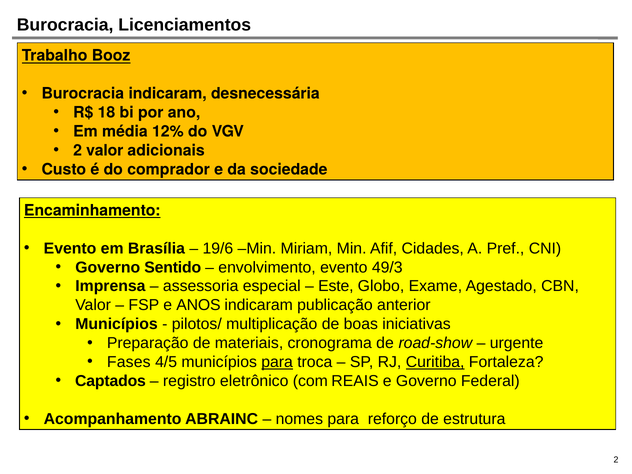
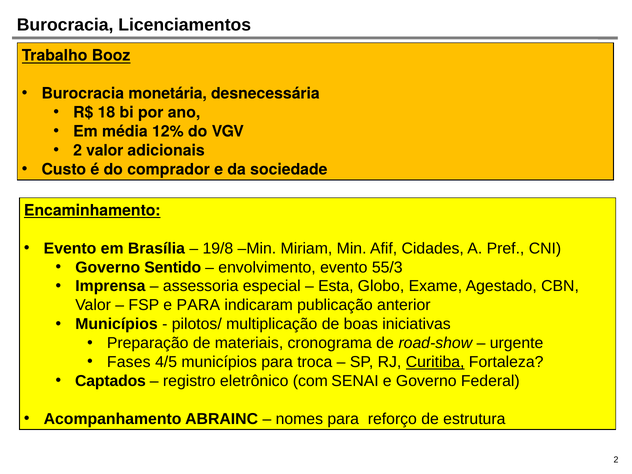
Burocracia indicaram: indicaram -> monetária
19/6: 19/6 -> 19/8
49/3: 49/3 -> 55/3
Este: Este -> Esta
e ANOS: ANOS -> PARA
para at (277, 362) underline: present -> none
REAIS: REAIS -> SENAI
